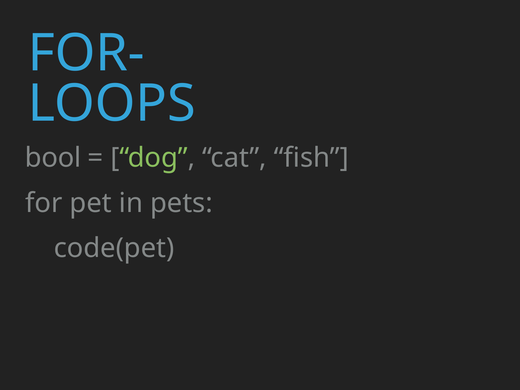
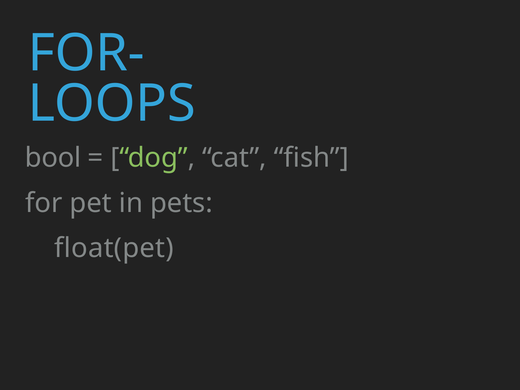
code(pet: code(pet -> float(pet
